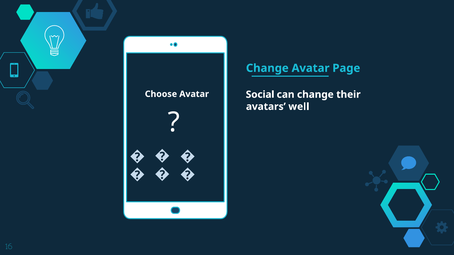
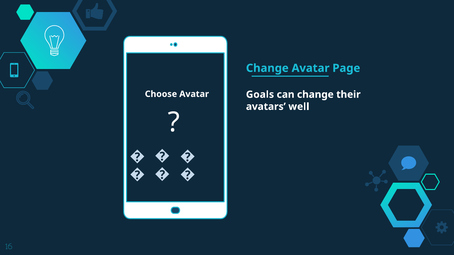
Social: Social -> Goals
